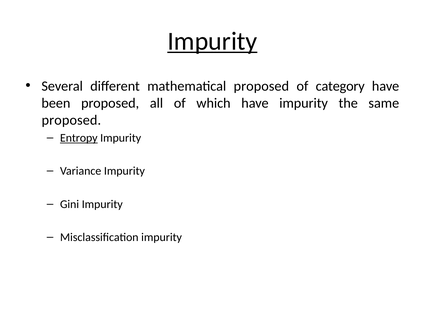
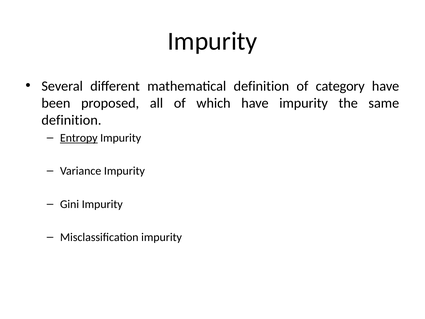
Impurity at (212, 41) underline: present -> none
mathematical proposed: proposed -> definition
proposed at (71, 120): proposed -> definition
